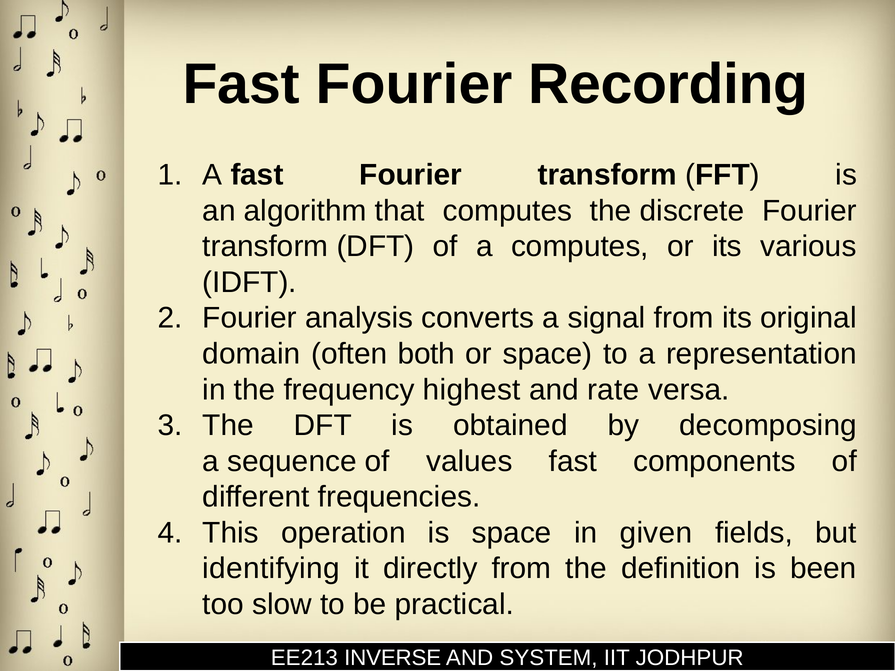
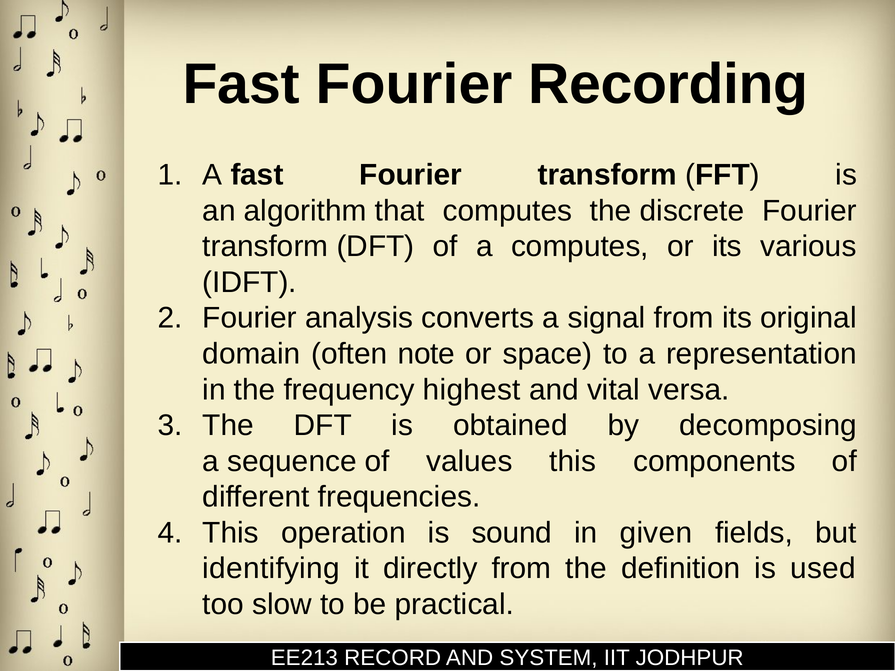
both: both -> note
rate: rate -> vital
values fast: fast -> this
is space: space -> sound
been: been -> used
INVERSE: INVERSE -> RECORD
